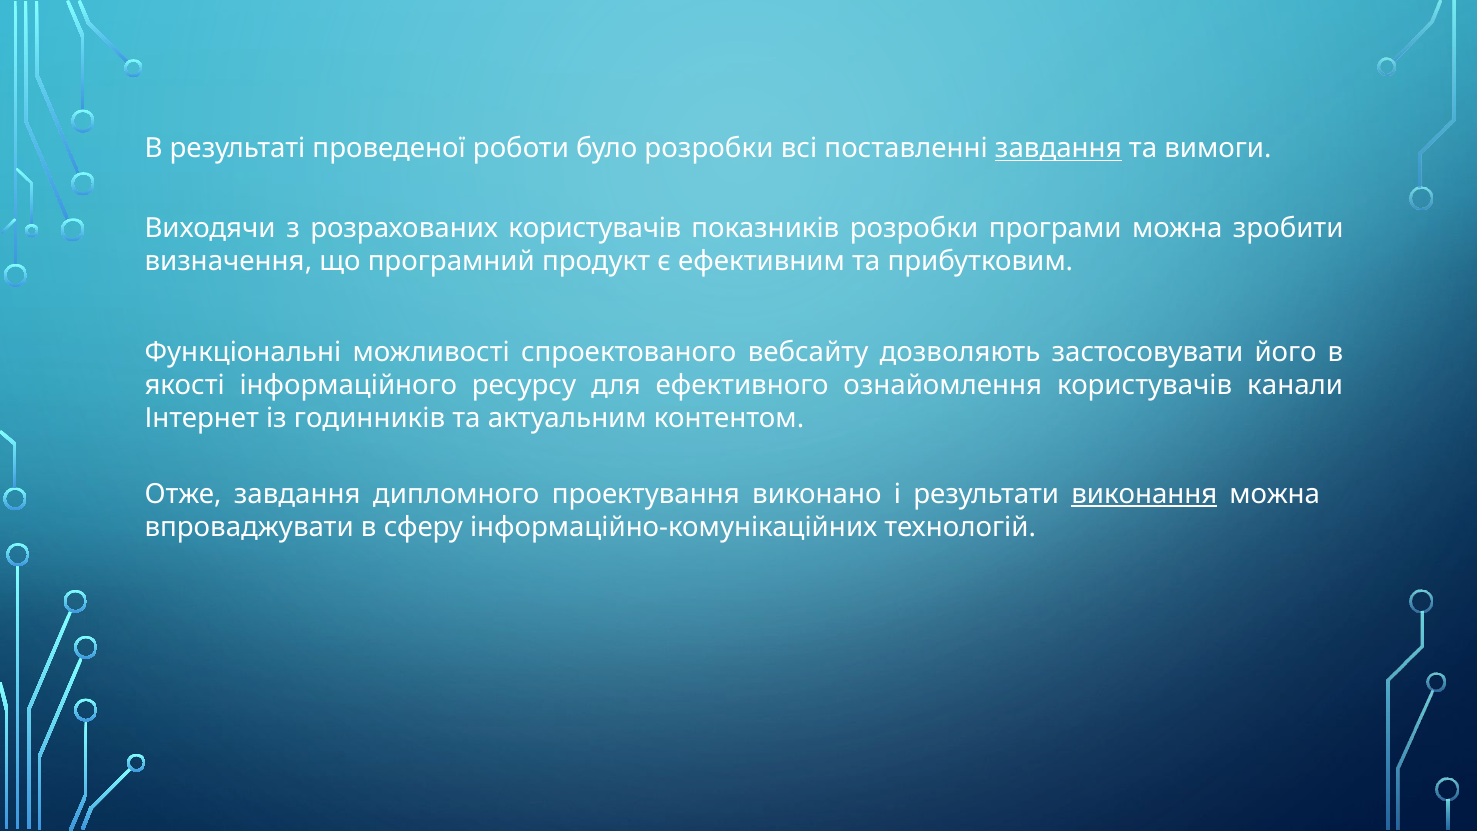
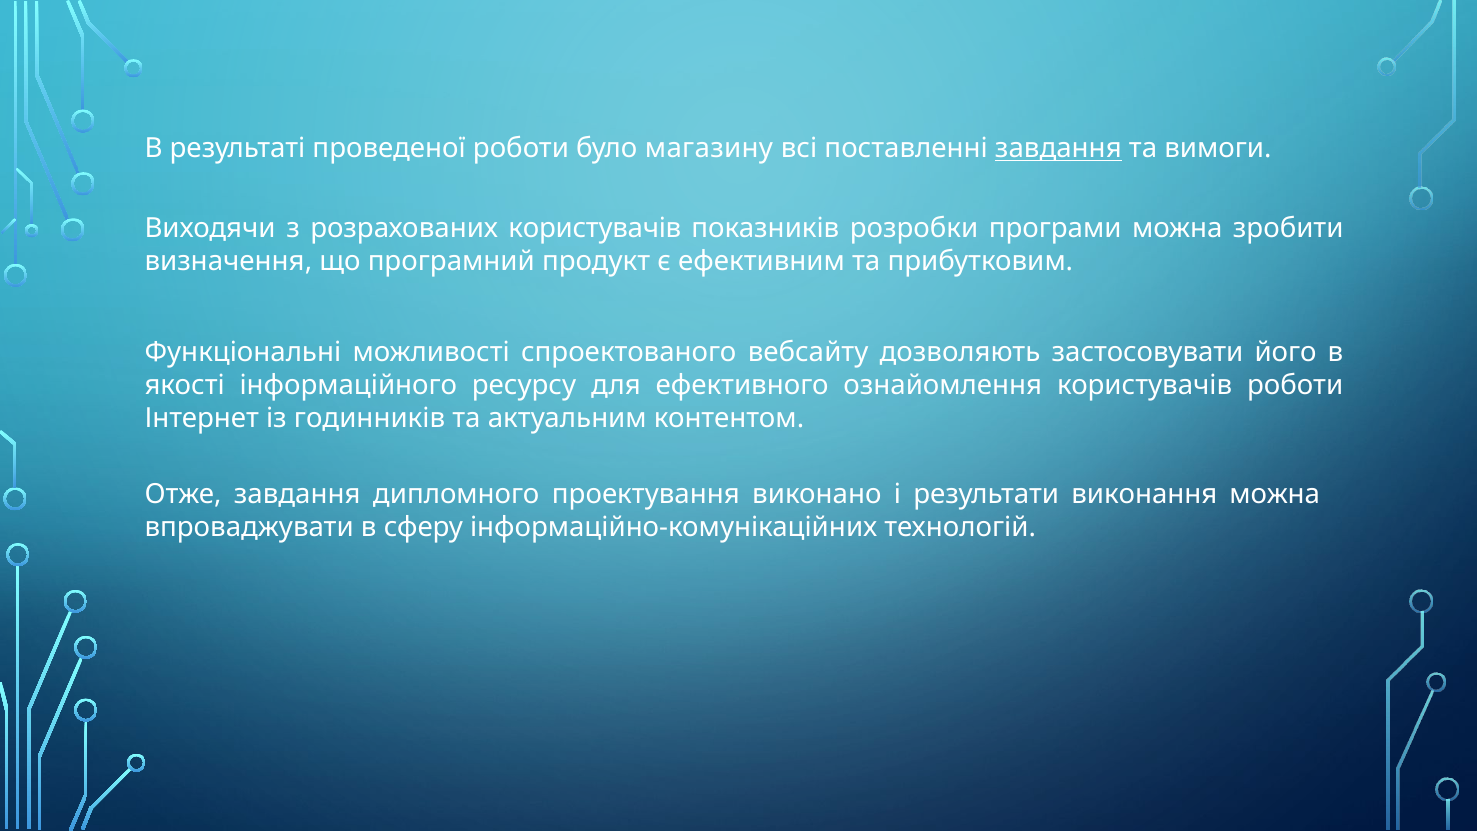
було розробки: розробки -> магазину
користувачів канали: канали -> роботи
виконання underline: present -> none
